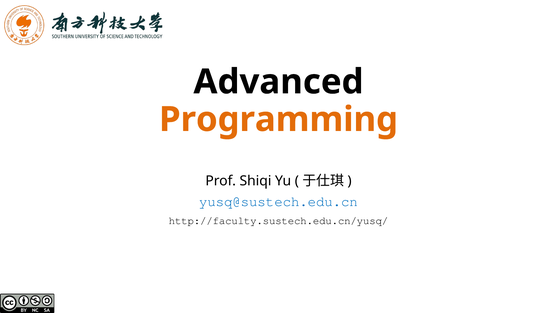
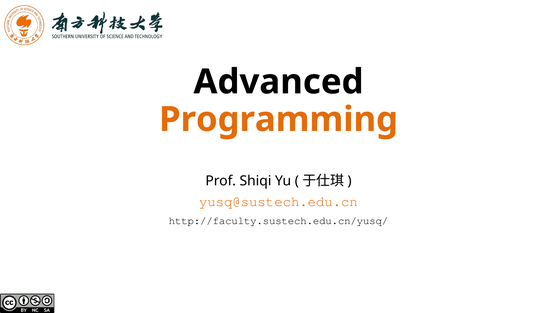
yusq@sustech.edu.cn colour: blue -> orange
